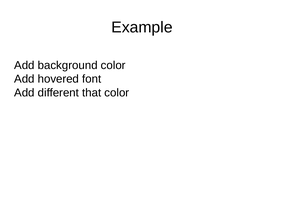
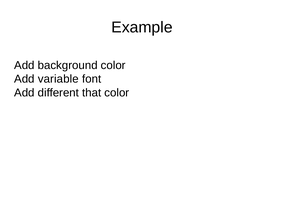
hovered: hovered -> variable
